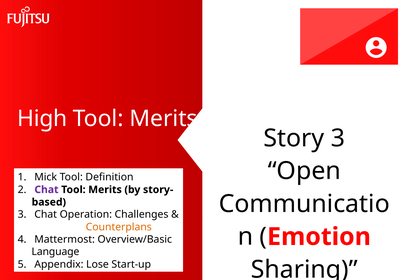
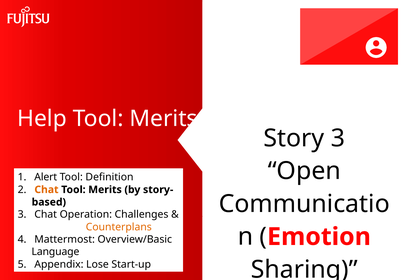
High: High -> Help
Mick: Mick -> Alert
Chat at (46, 190) colour: purple -> orange
